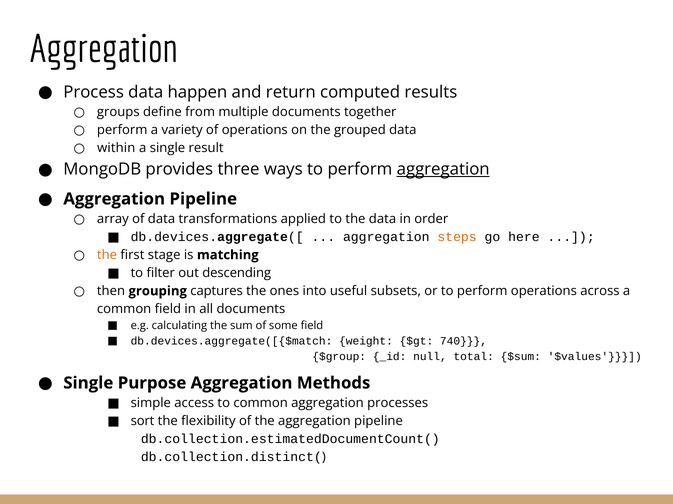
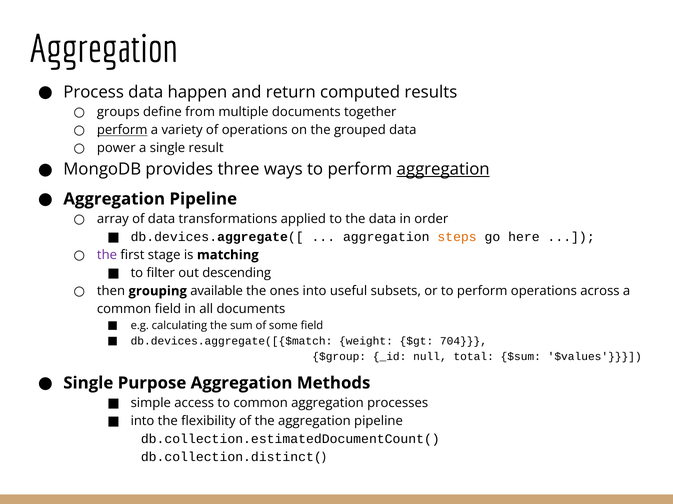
perform at (122, 130) underline: none -> present
within: within -> power
the at (107, 255) colour: orange -> purple
captures: captures -> available
740: 740 -> 704
sort at (143, 422): sort -> into
